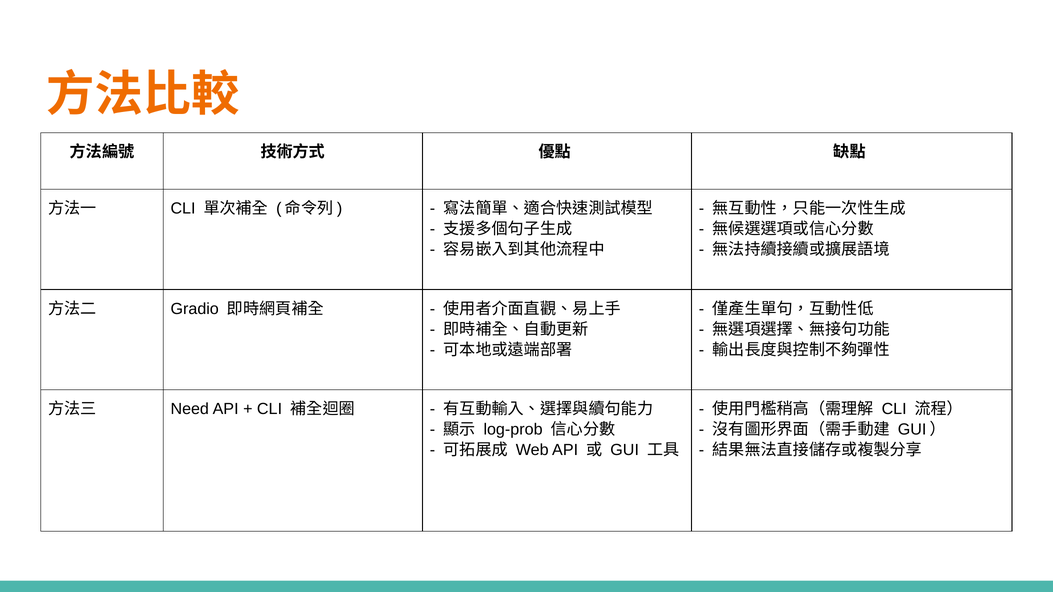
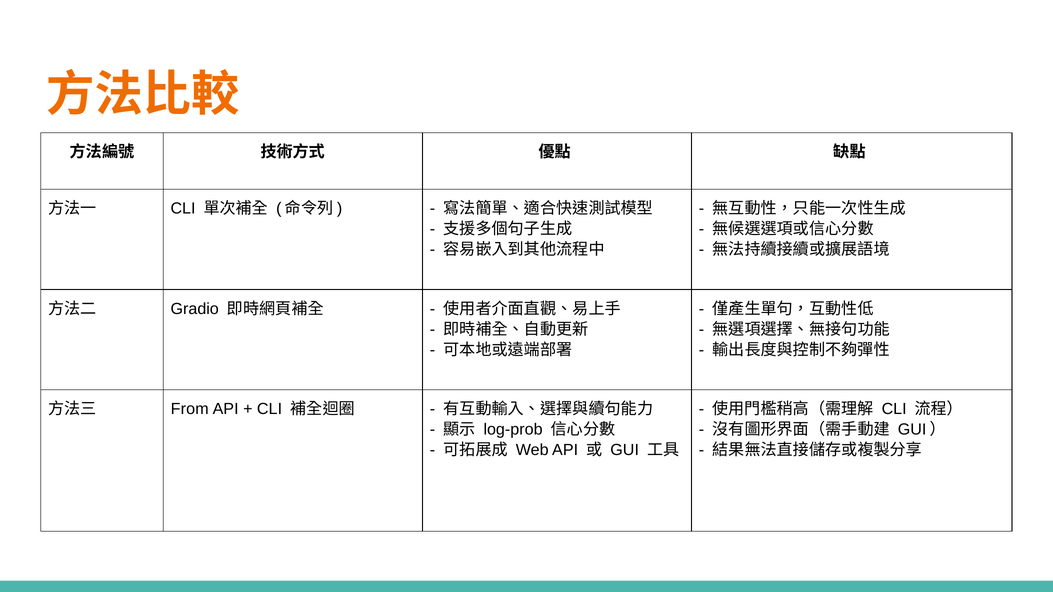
Need: Need -> From
